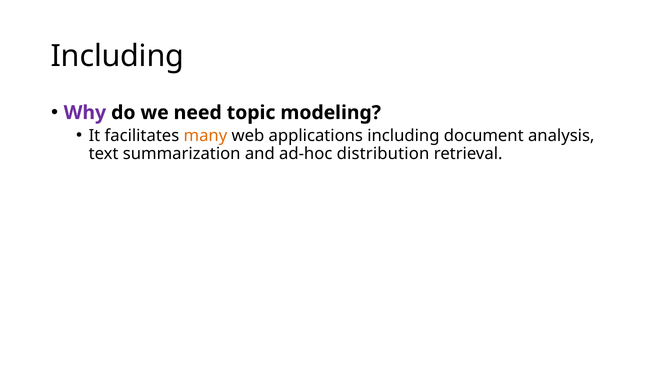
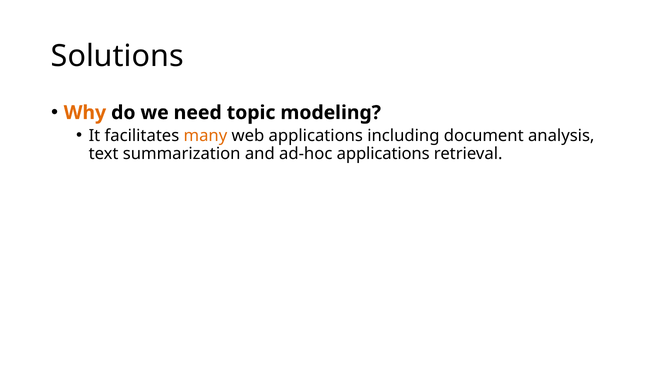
Including at (117, 56): Including -> Solutions
Why colour: purple -> orange
ad-hoc distribution: distribution -> applications
